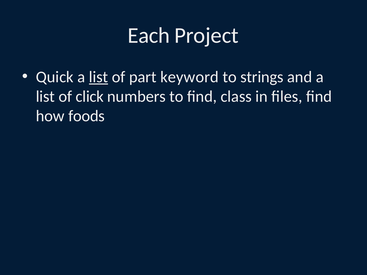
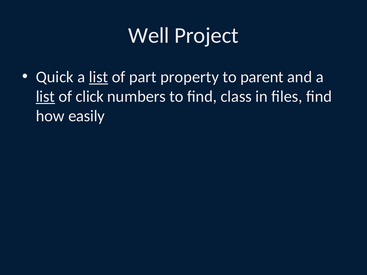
Each: Each -> Well
keyword: keyword -> property
strings: strings -> parent
list at (45, 97) underline: none -> present
foods: foods -> easily
